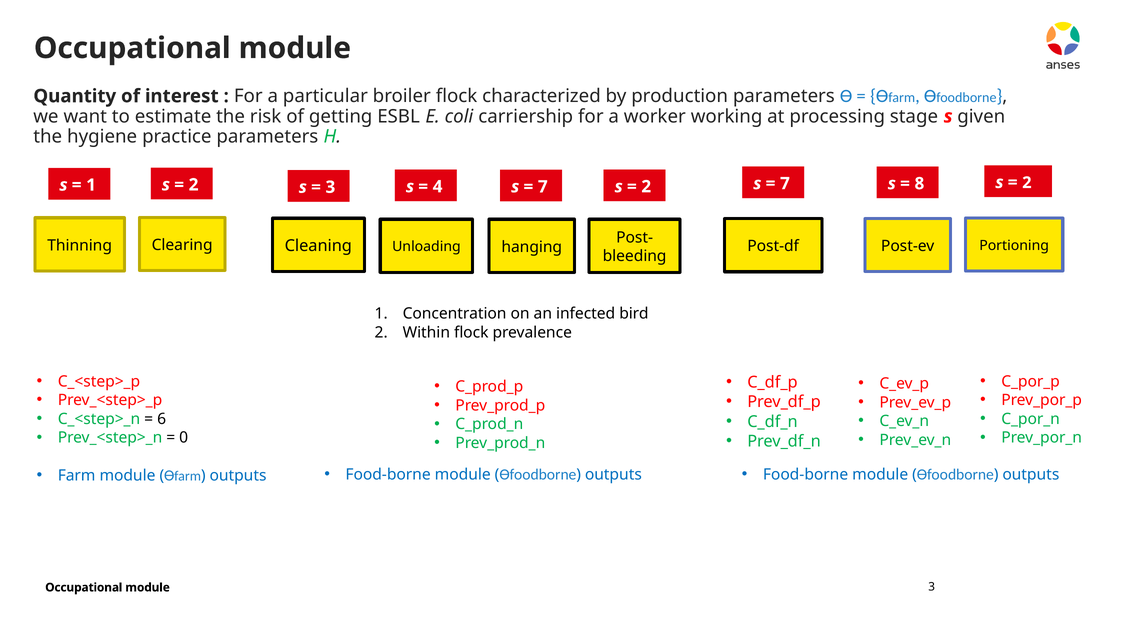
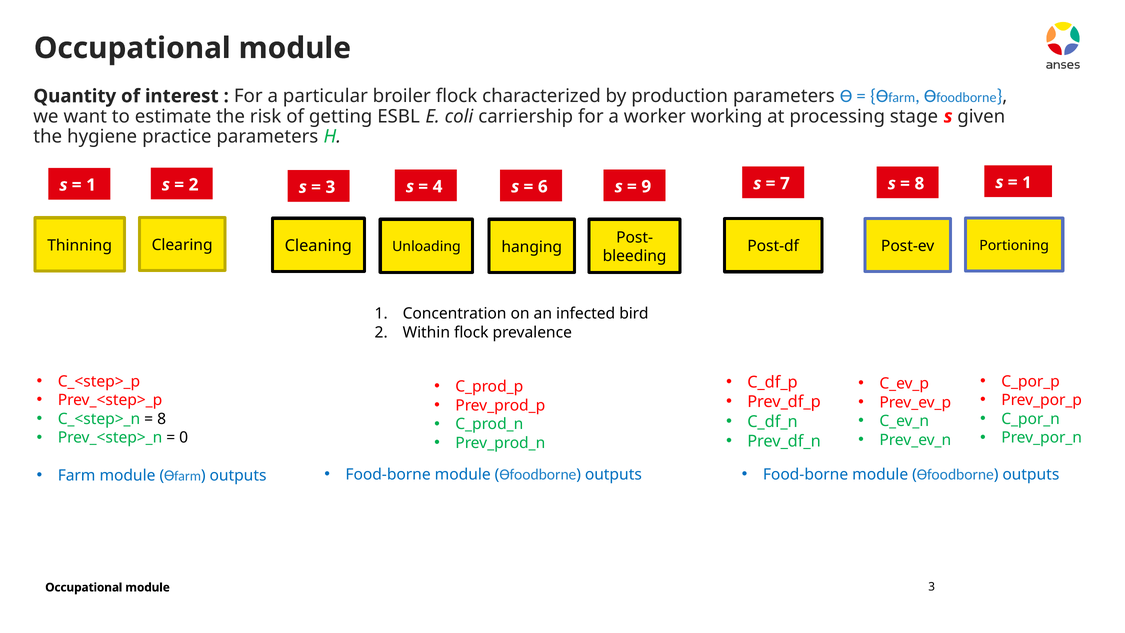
2 at (1027, 183): 2 -> 1
2 at (646, 187): 2 -> 9
7 at (543, 187): 7 -> 6
6 at (162, 419): 6 -> 8
